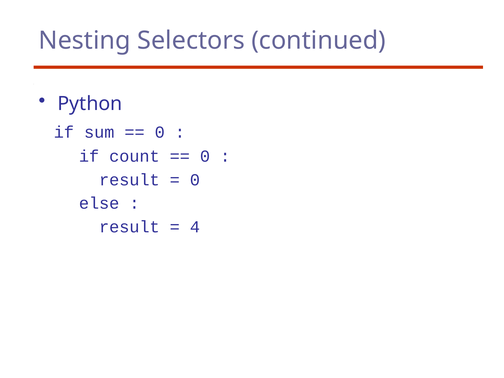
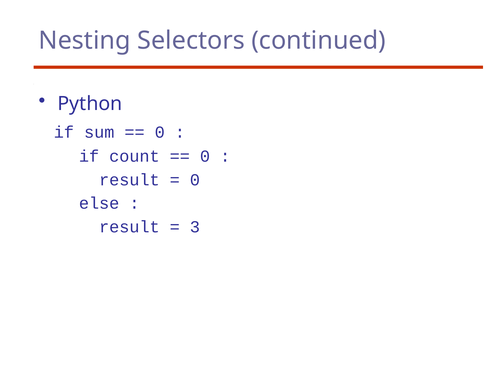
4: 4 -> 3
